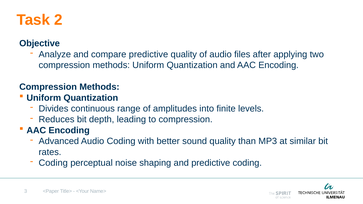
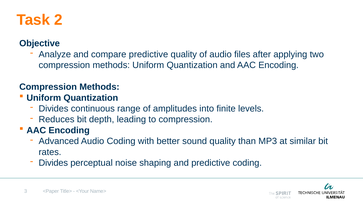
Coding at (53, 163): Coding -> Divides
